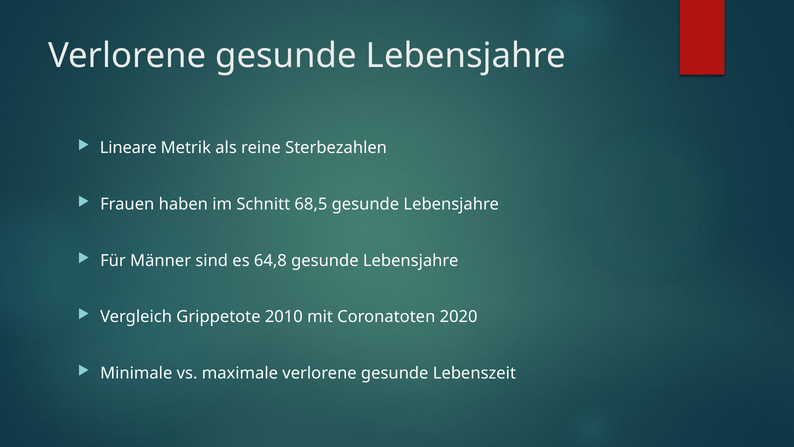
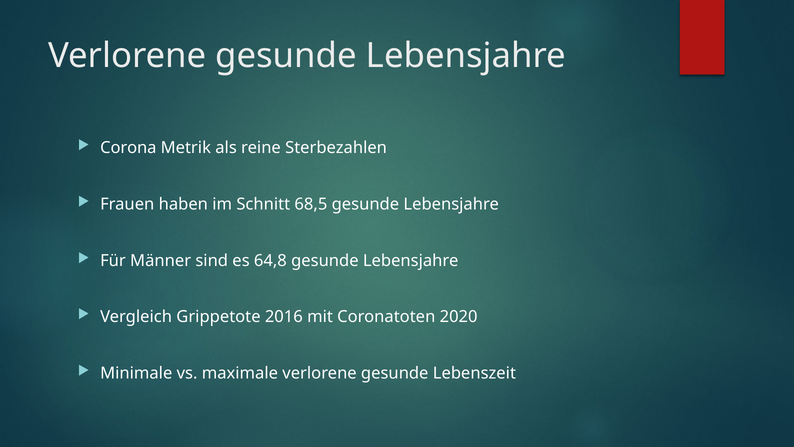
Lineare: Lineare -> Corona
2010: 2010 -> 2016
